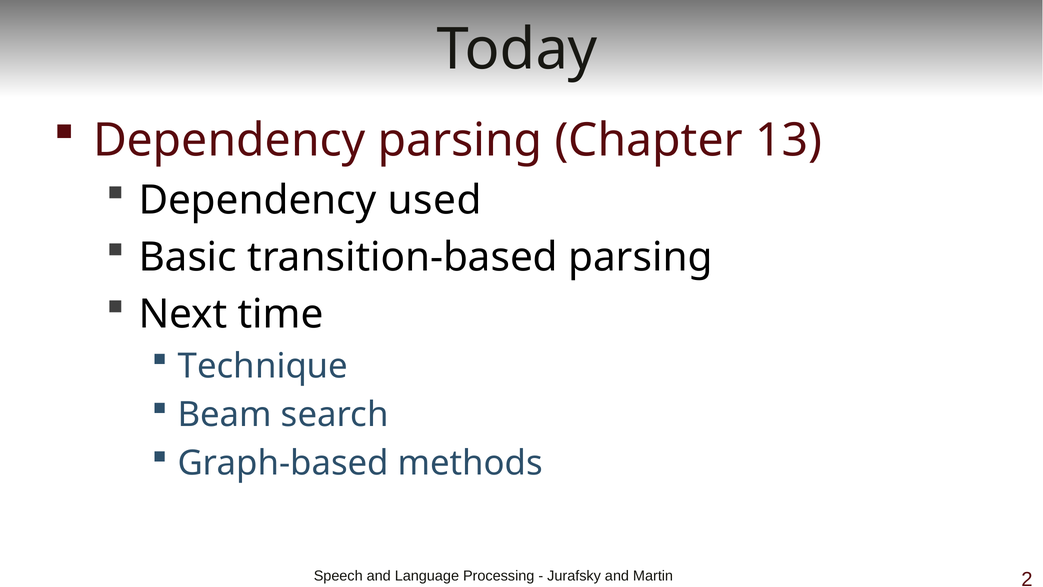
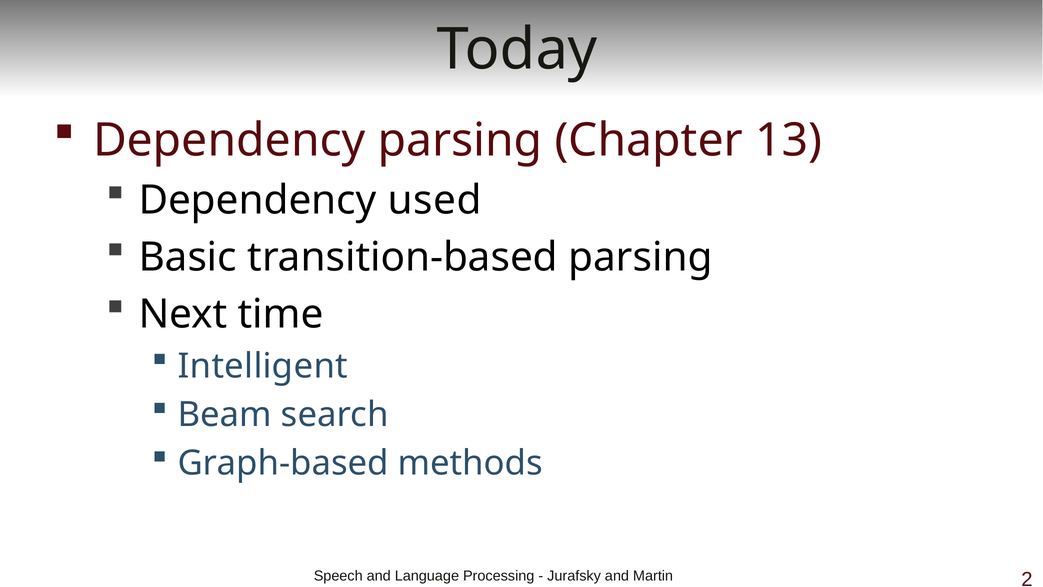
Technique: Technique -> Intelligent
